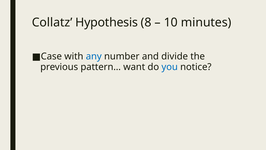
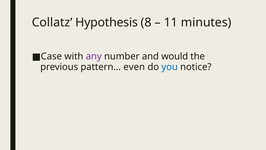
10: 10 -> 11
any colour: blue -> purple
divide: divide -> would
want: want -> even
